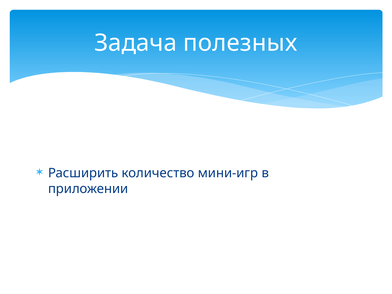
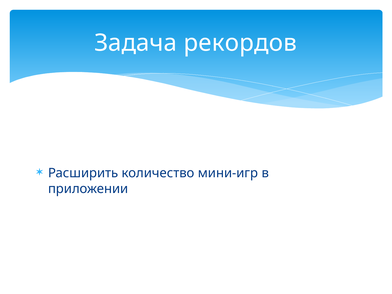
полезных: полезных -> рекордов
